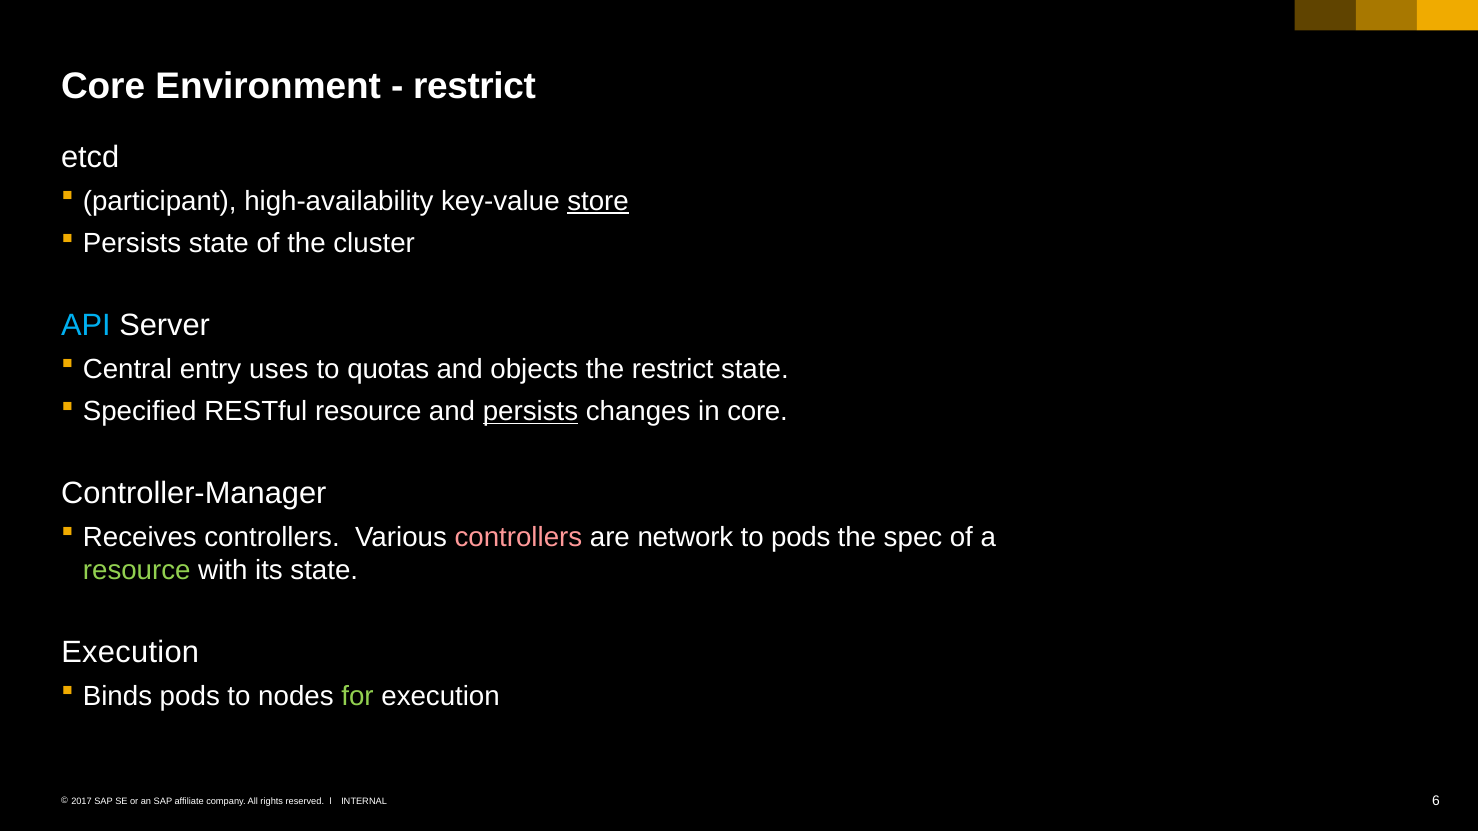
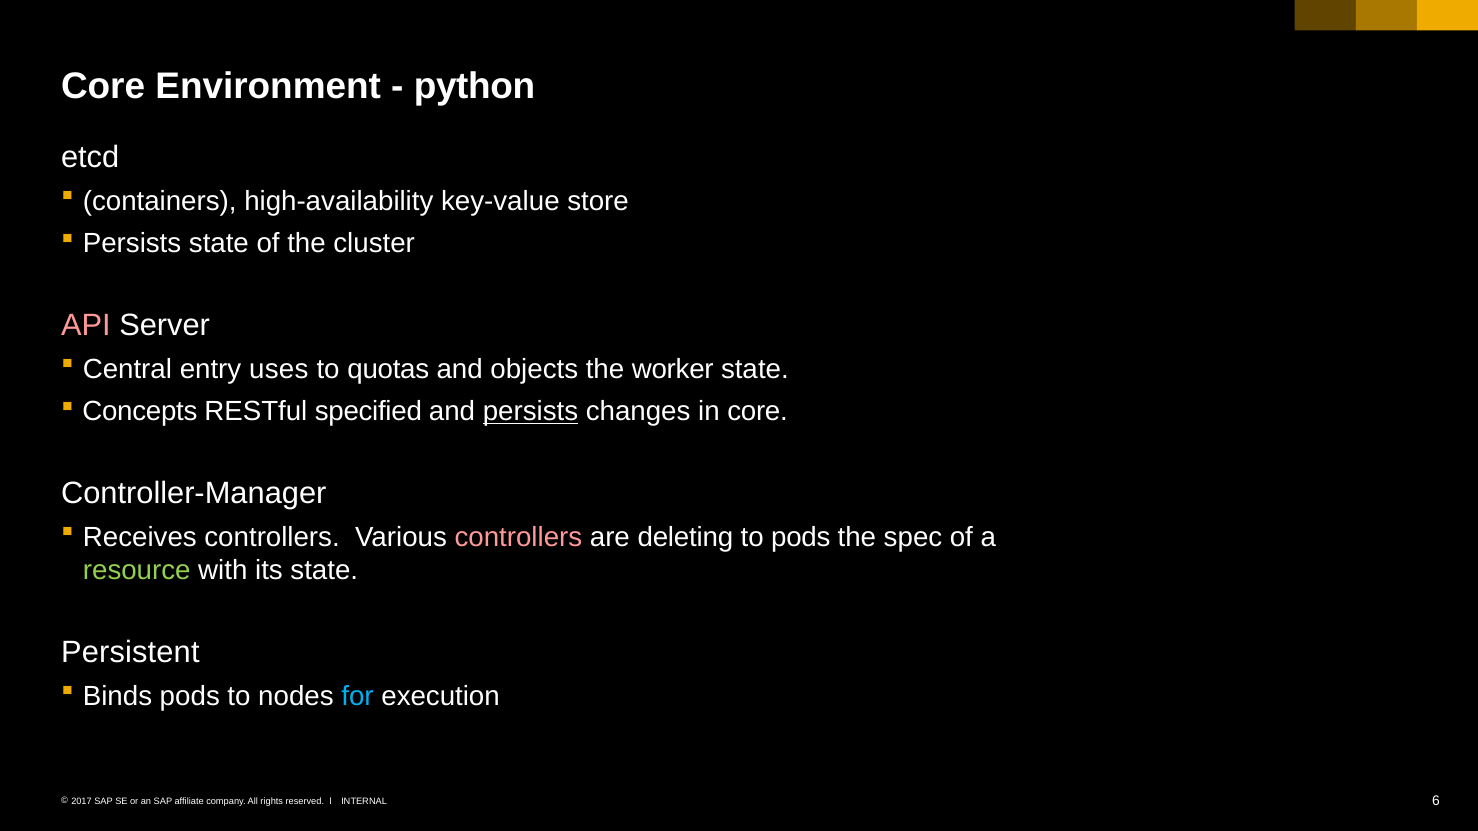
restrict at (475, 86): restrict -> python
participant: participant -> containers
store underline: present -> none
API colour: light blue -> pink
the restrict: restrict -> worker
Specified: Specified -> Concepts
RESTful resource: resource -> specified
network: network -> deleting
Execution at (130, 652): Execution -> Persistent
for colour: light green -> light blue
